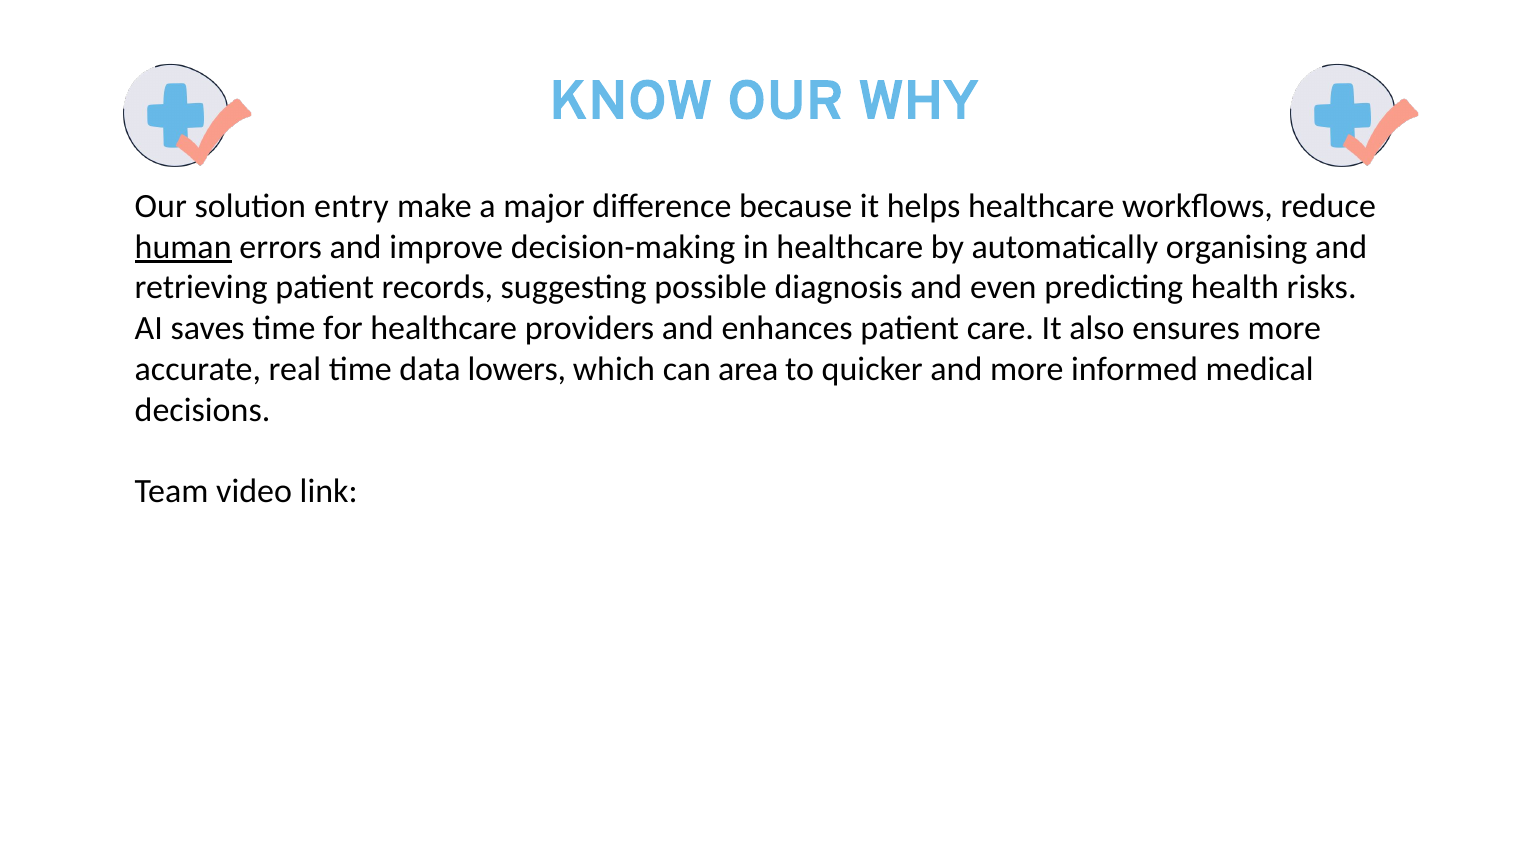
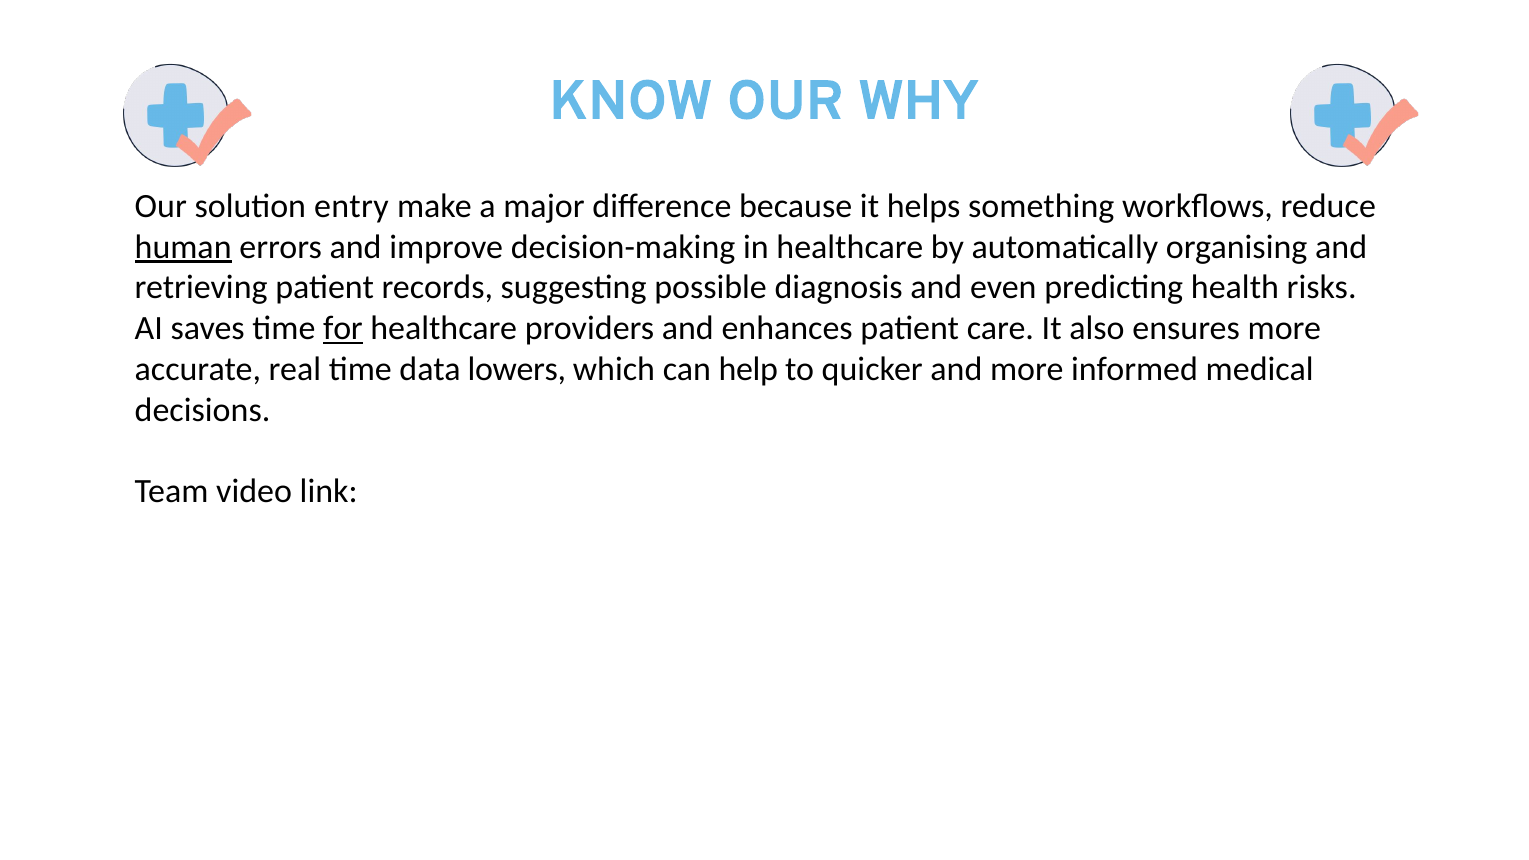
helps healthcare: healthcare -> something
for underline: none -> present
area: area -> help
